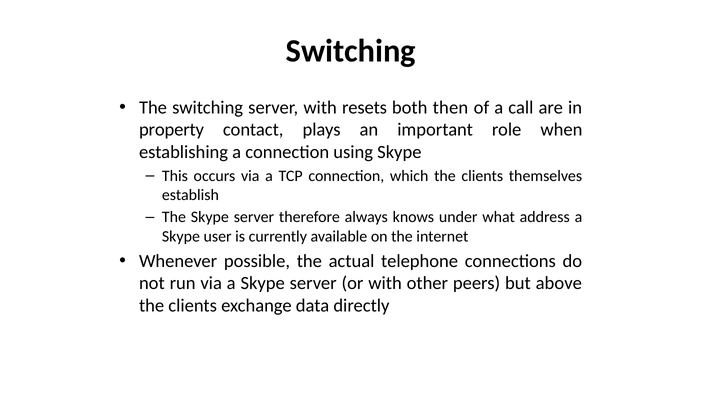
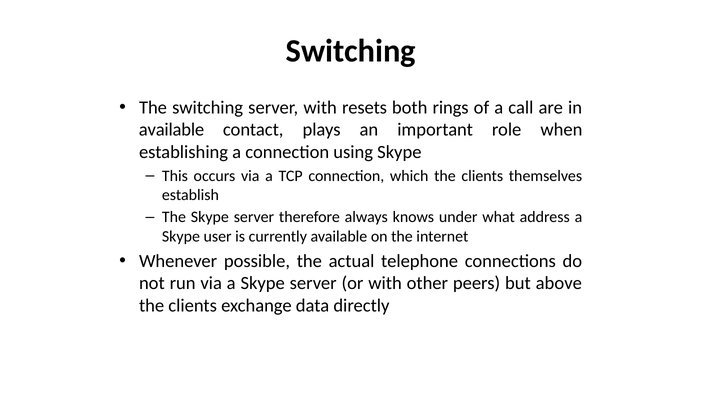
then: then -> rings
property at (172, 130): property -> available
